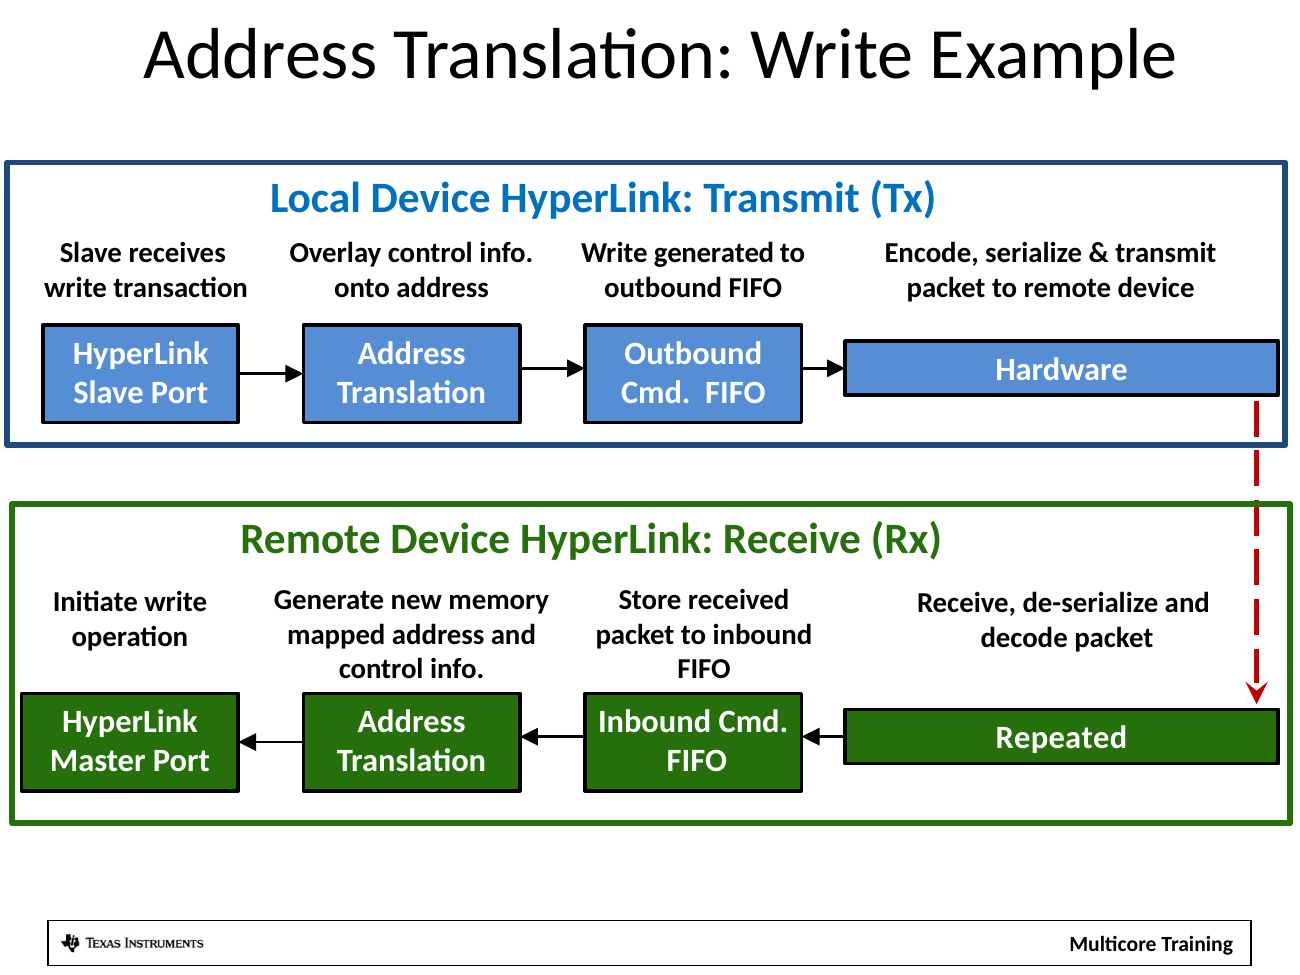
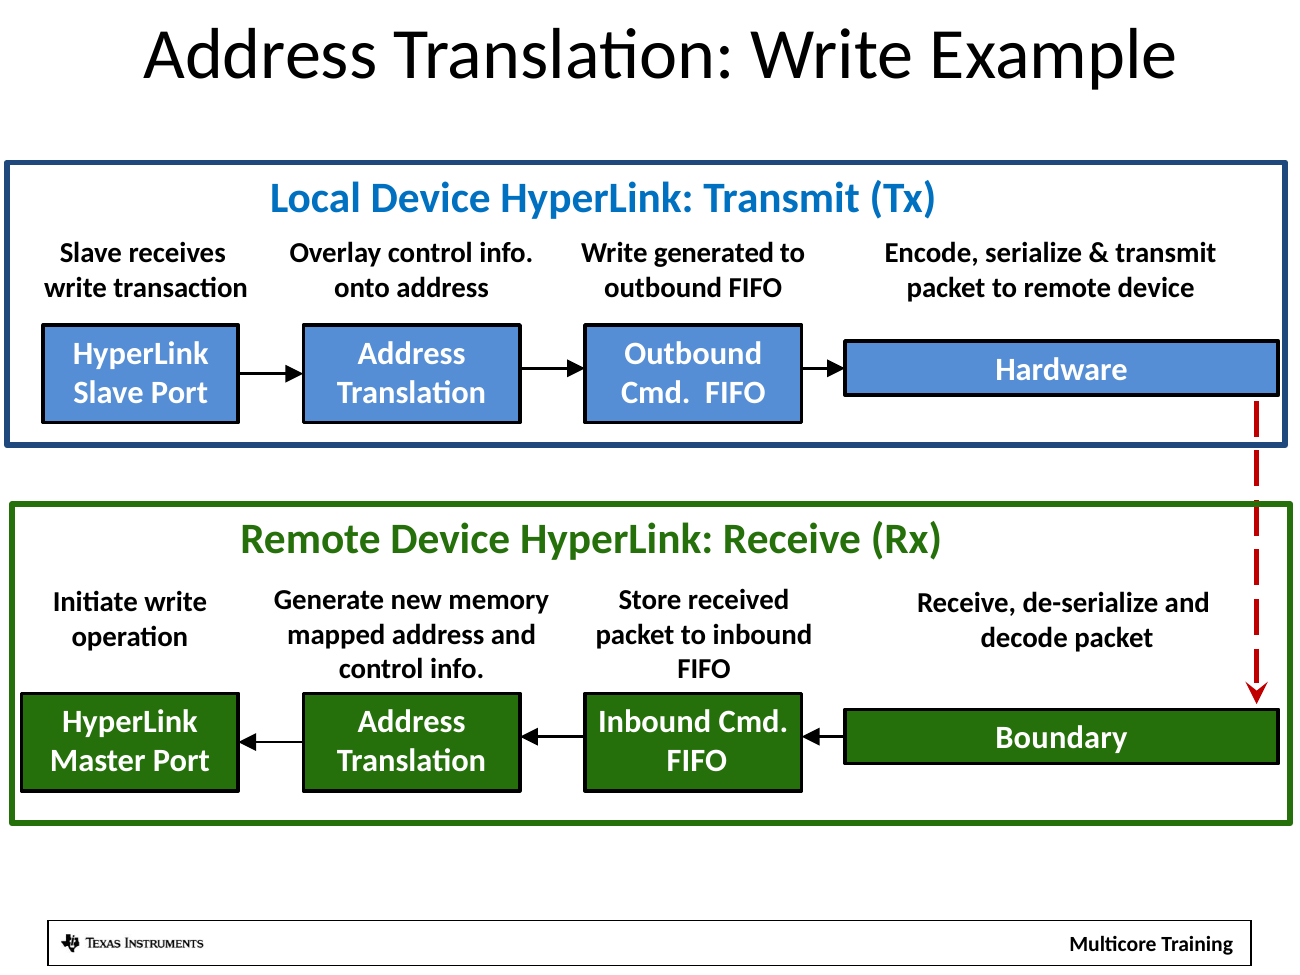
Repeated: Repeated -> Boundary
